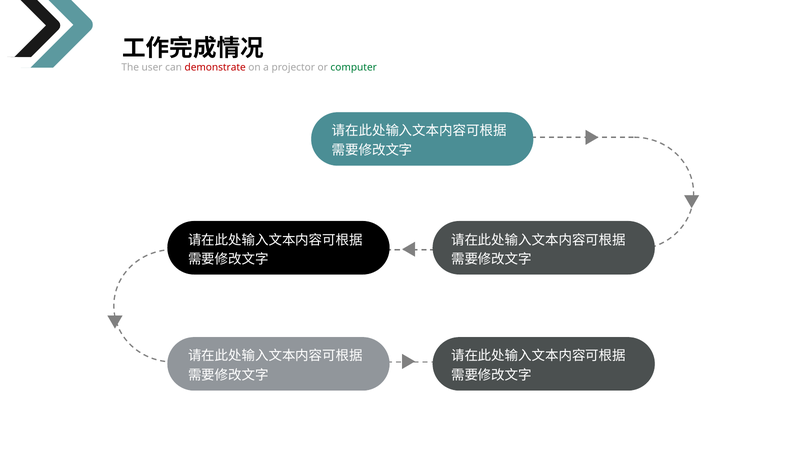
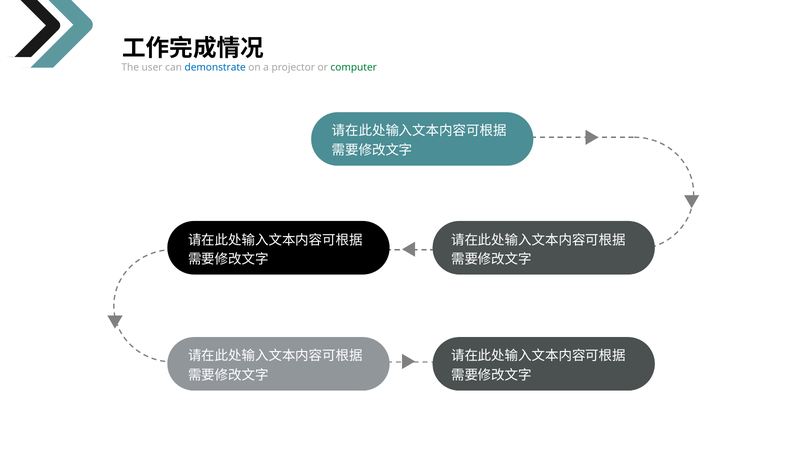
demonstrate colour: red -> blue
